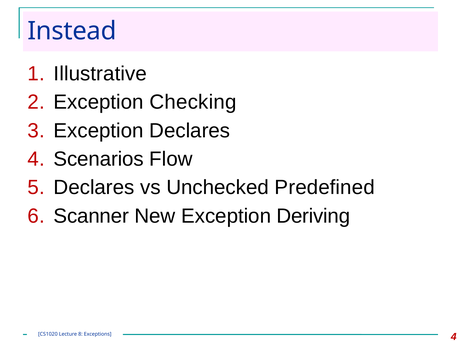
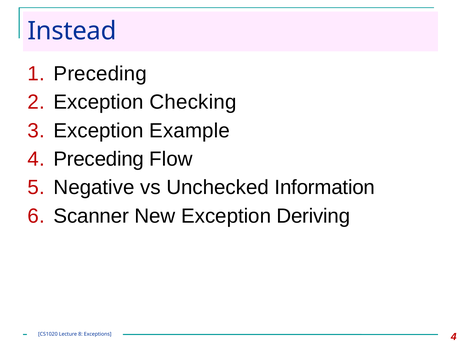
Illustrative at (100, 74): Illustrative -> Preceding
Exception Declares: Declares -> Example
4 Scenarios: Scenarios -> Preceding
Declares at (94, 187): Declares -> Negative
Predefined: Predefined -> Information
